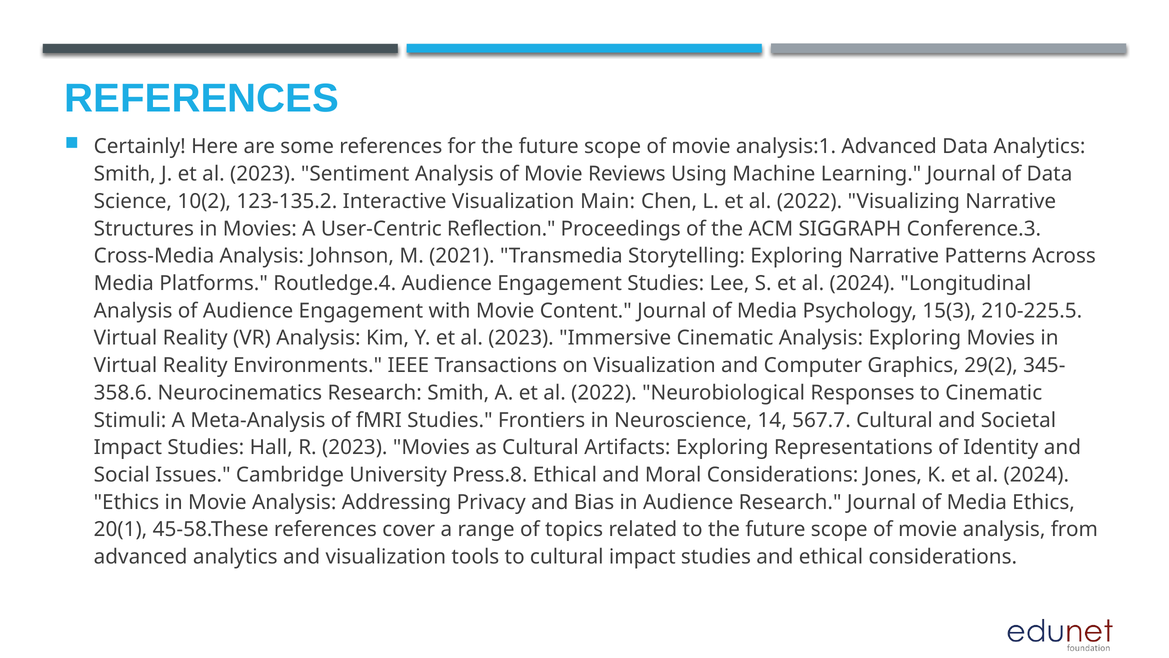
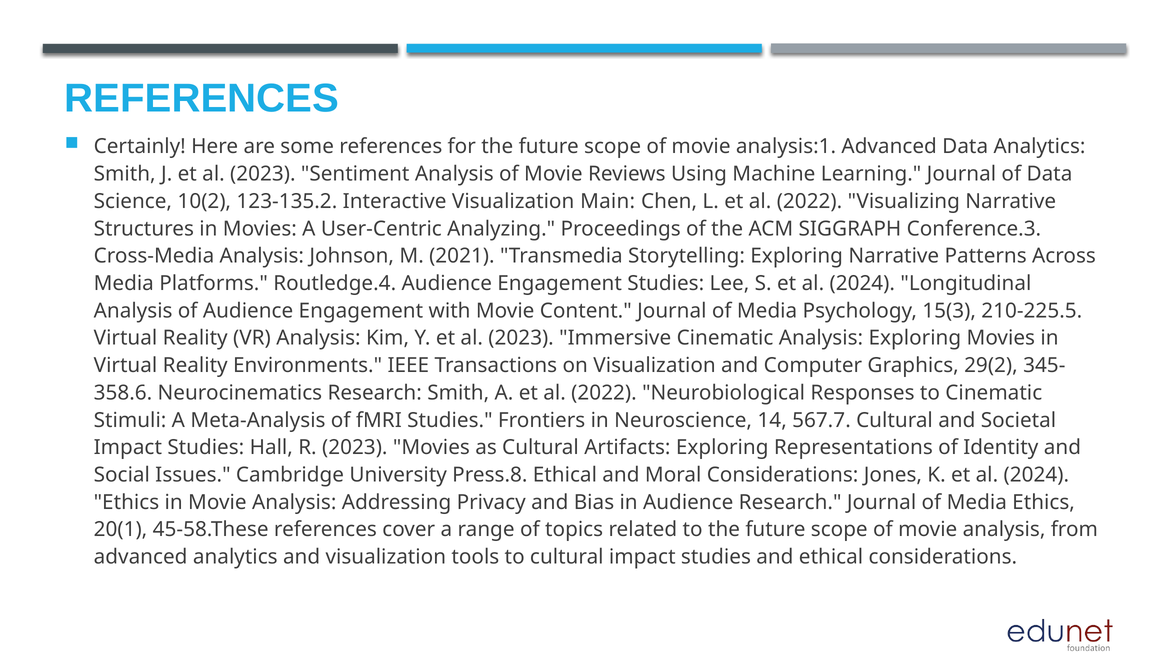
Reflection: Reflection -> Analyzing
